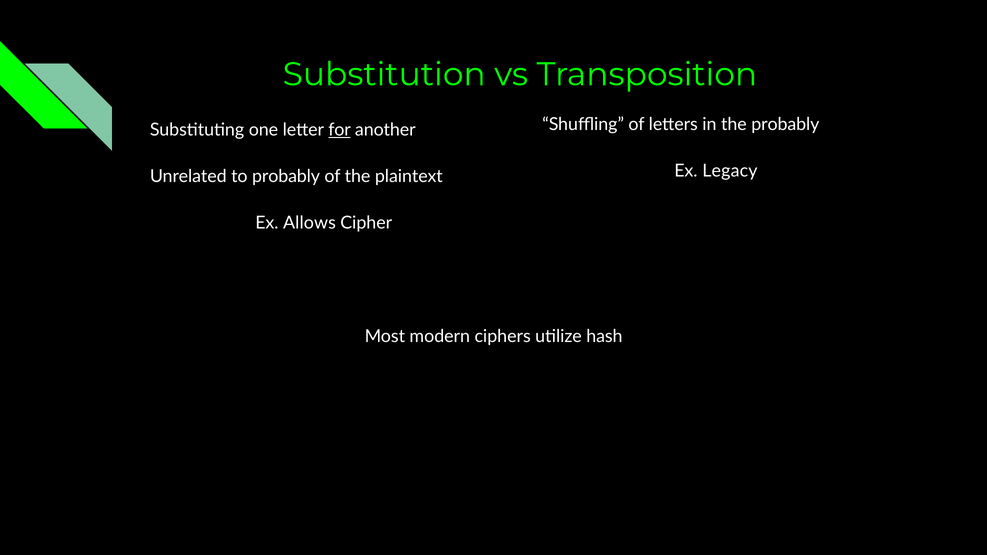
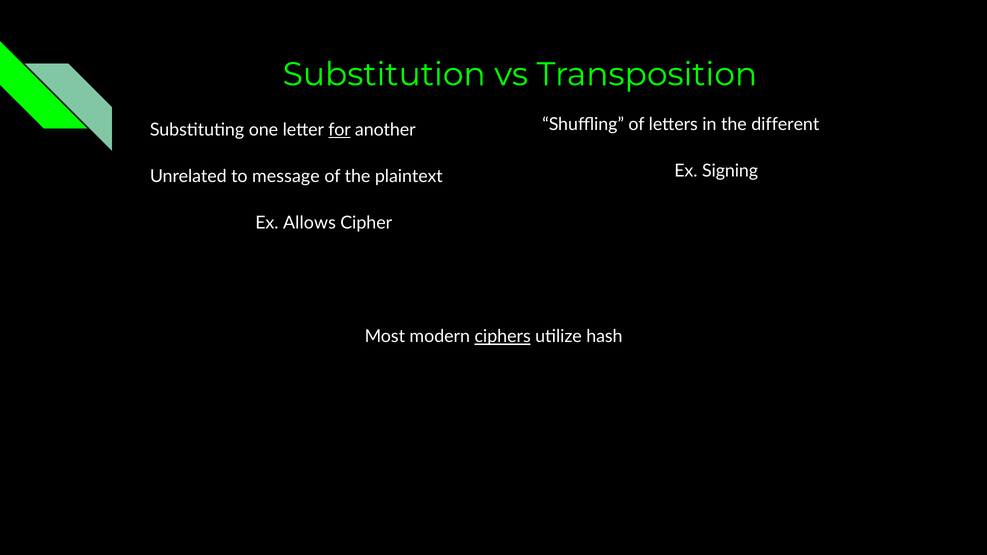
the probably: probably -> different
Legacy: Legacy -> Signing
to probably: probably -> message
ciphers underline: none -> present
